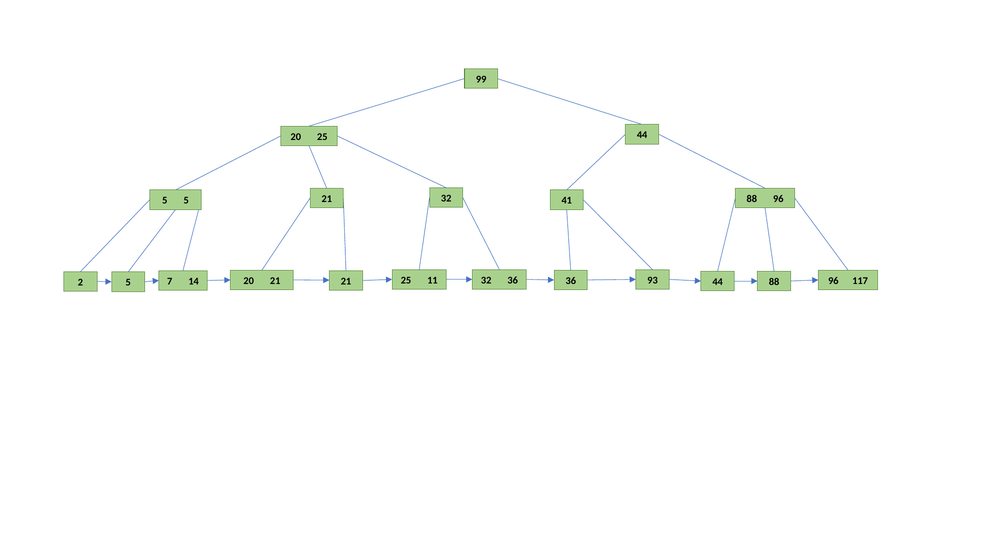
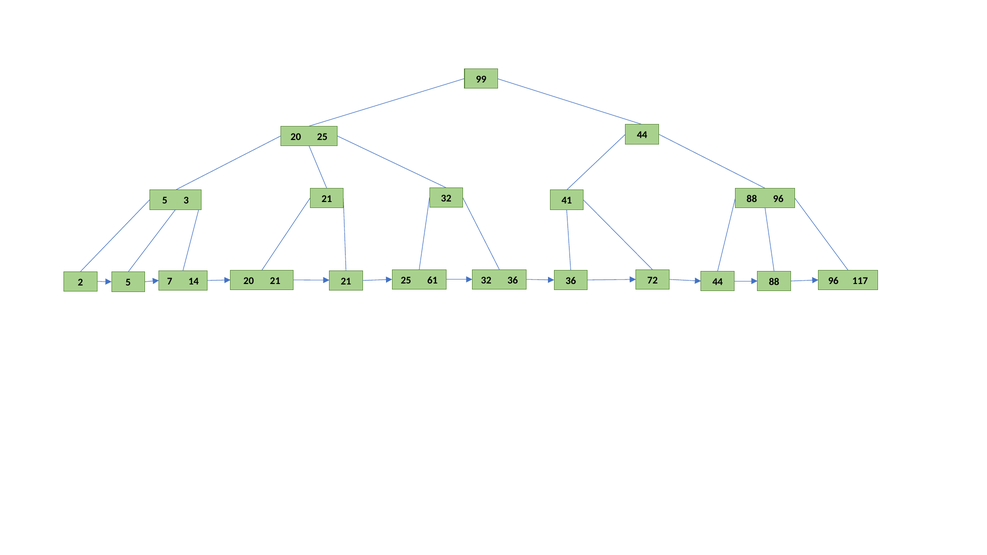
5 at (186, 201): 5 -> 3
11: 11 -> 61
93: 93 -> 72
